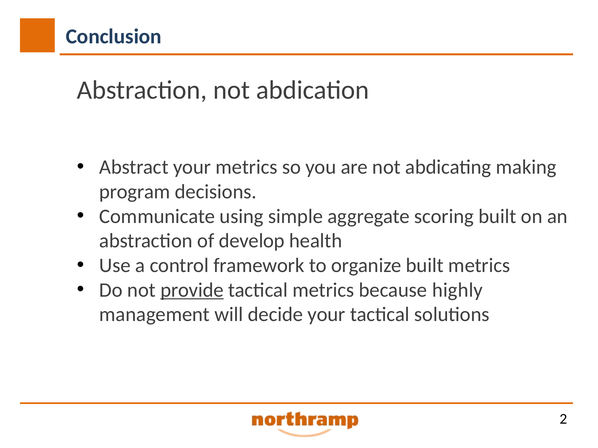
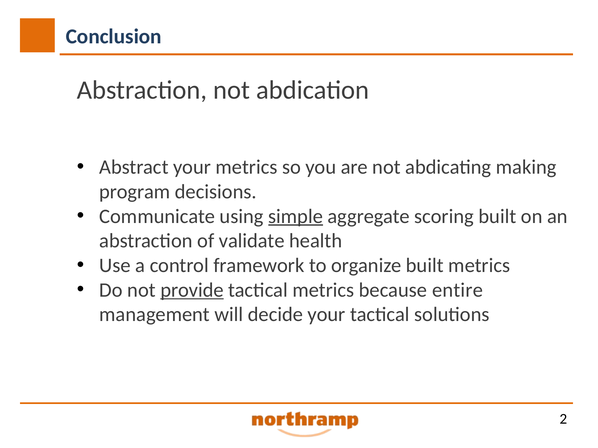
simple underline: none -> present
develop: develop -> validate
highly: highly -> entire
